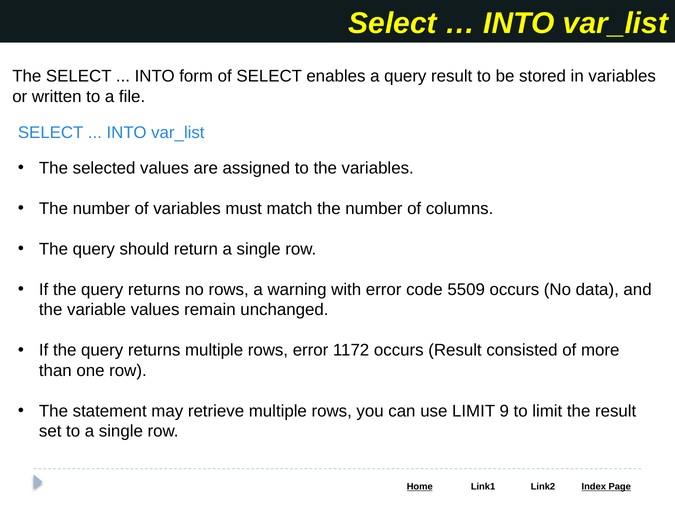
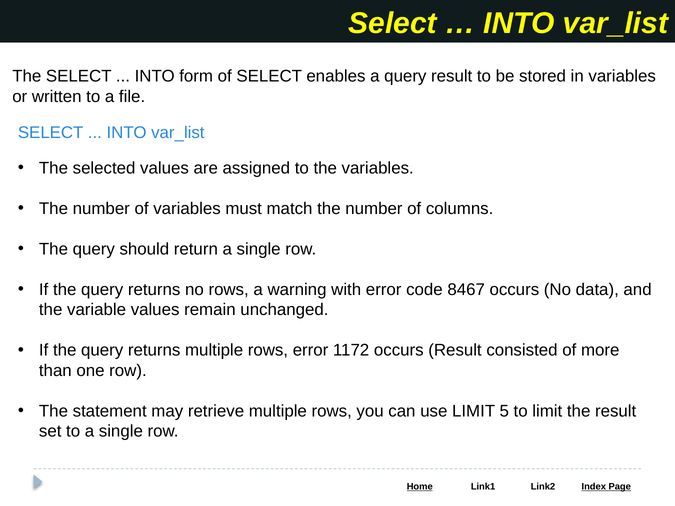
5509: 5509 -> 8467
9: 9 -> 5
